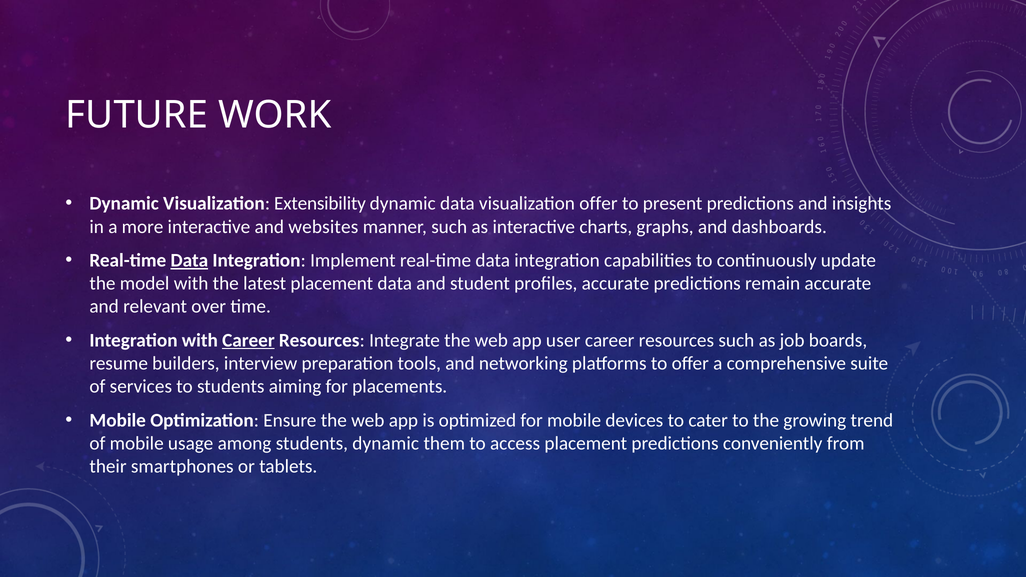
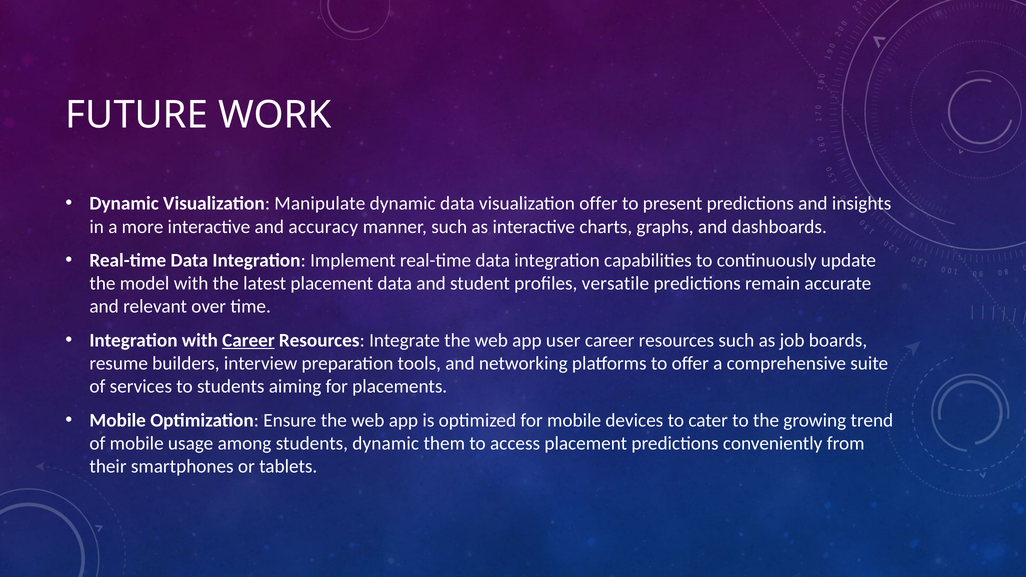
Extensibility: Extensibility -> Manipulate
websites: websites -> accuracy
Data at (189, 261) underline: present -> none
profiles accurate: accurate -> versatile
